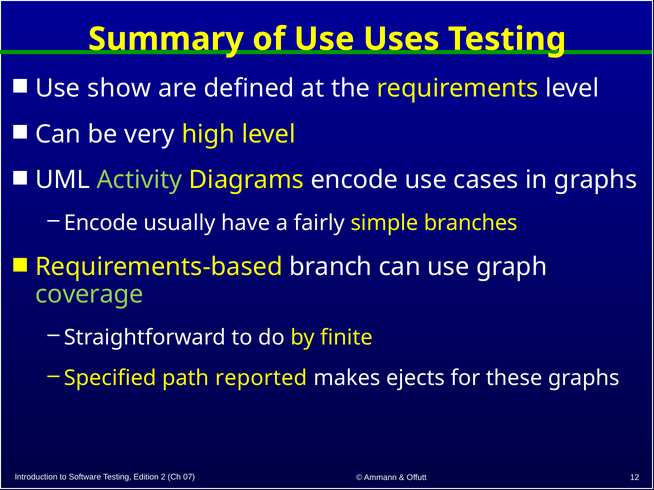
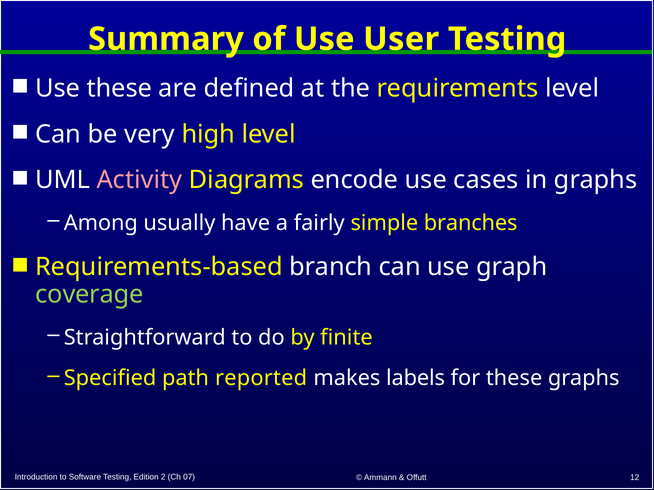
Uses: Uses -> User
Use show: show -> these
Activity colour: light green -> pink
Encode at (101, 223): Encode -> Among
ejects: ejects -> labels
